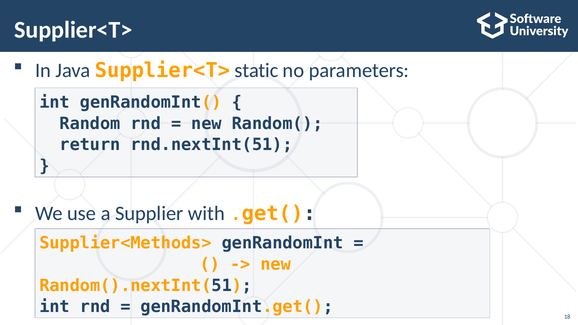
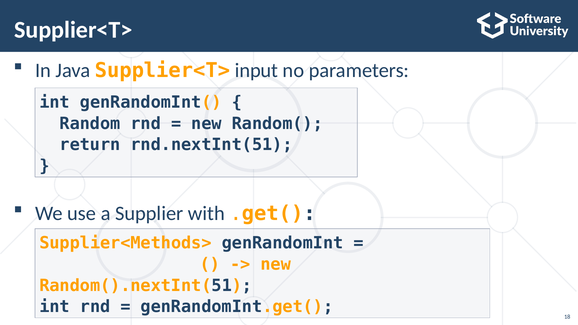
static: static -> input
